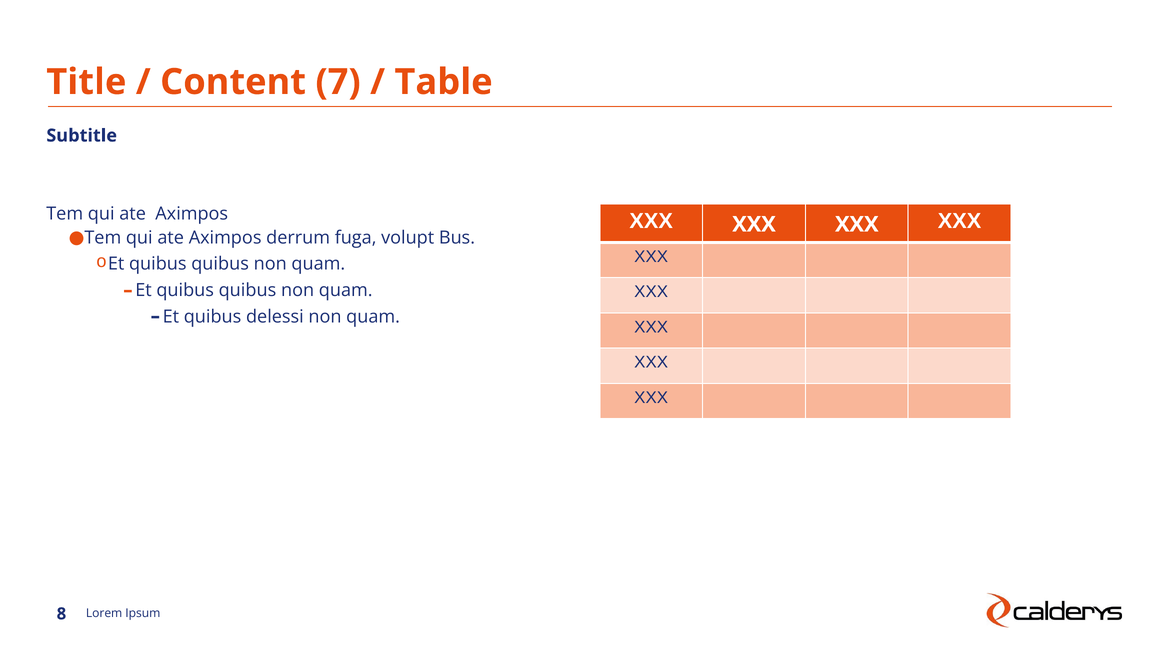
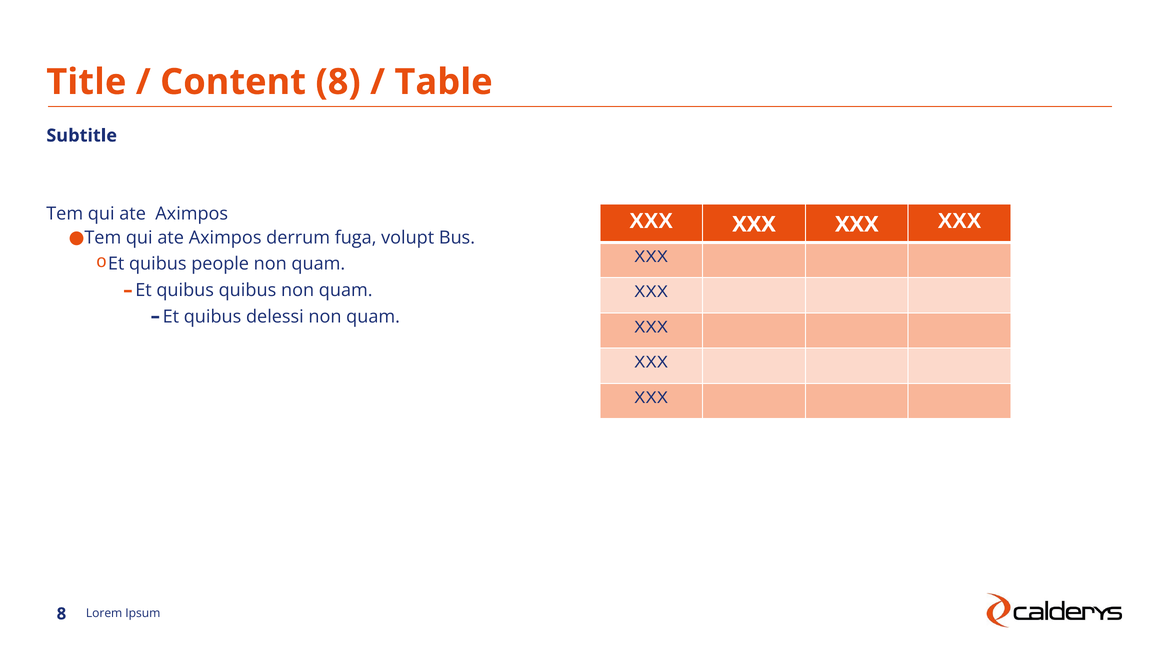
Content 7: 7 -> 8
quibus at (220, 264): quibus -> people
